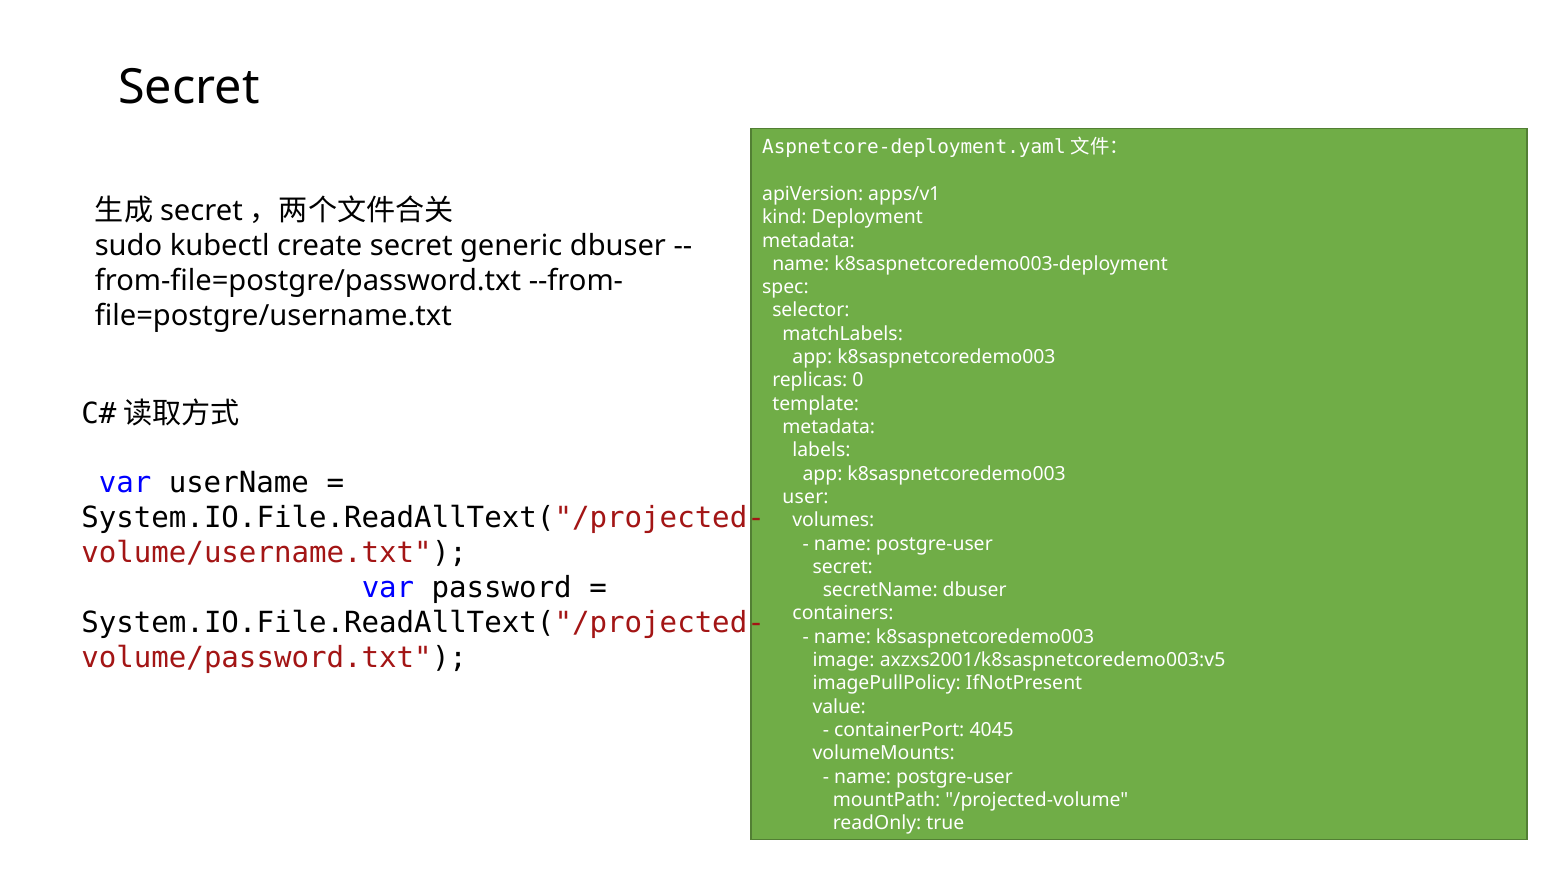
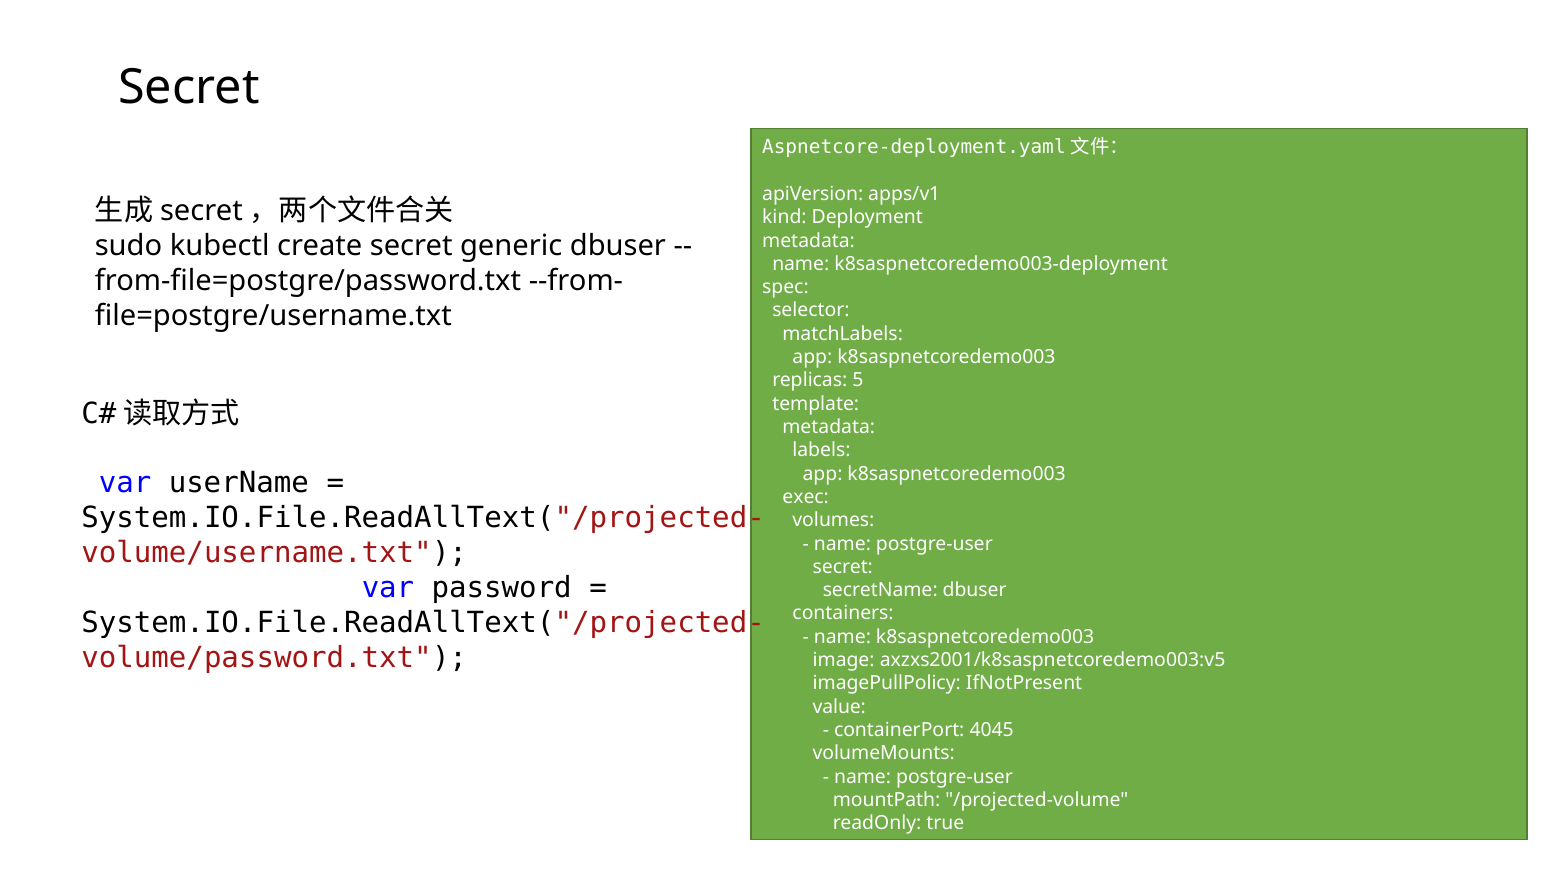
0: 0 -> 5
user: user -> exec
